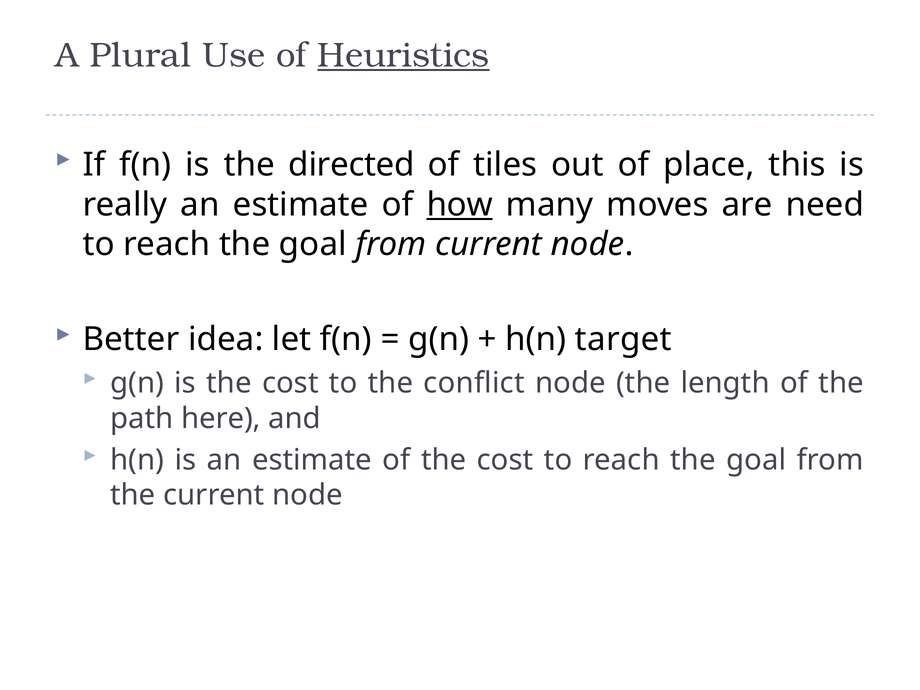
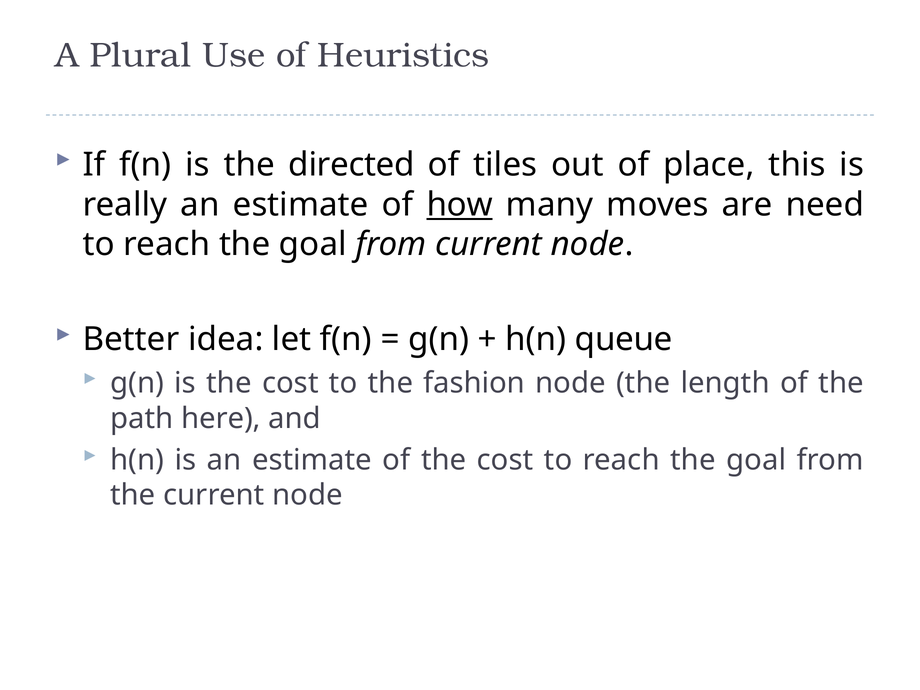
Heuristics underline: present -> none
target: target -> queue
conflict: conflict -> fashion
